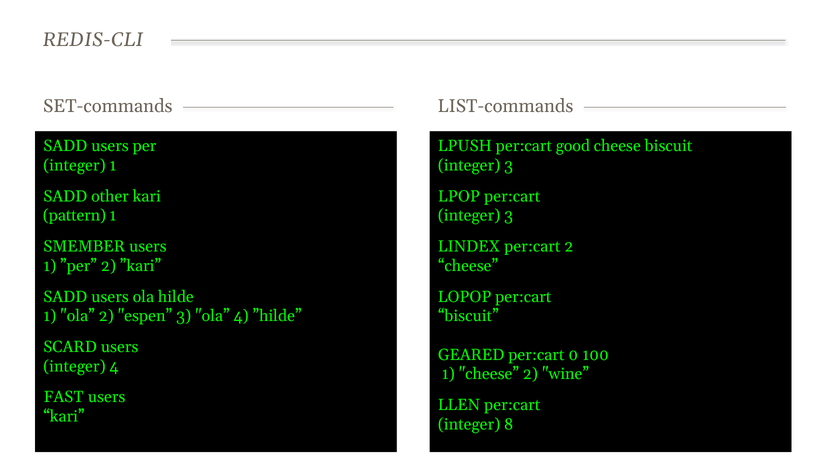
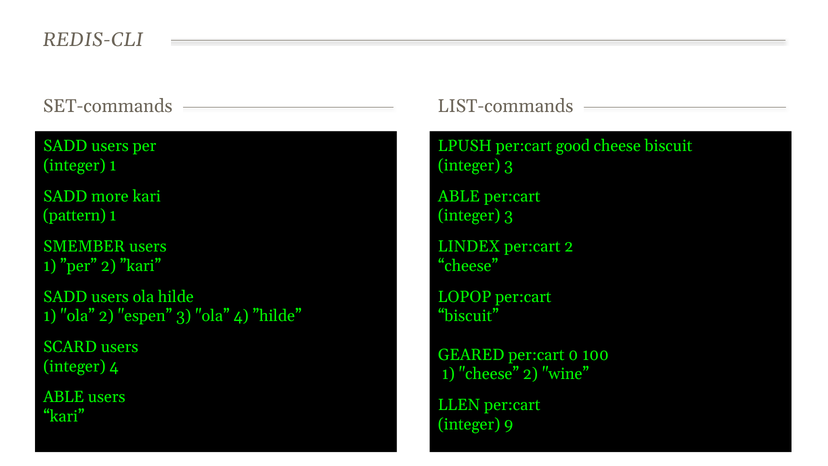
other: other -> more
LPOP at (459, 196): LPOP -> ABLE
FAST at (64, 397): FAST -> ABLE
8: 8 -> 9
